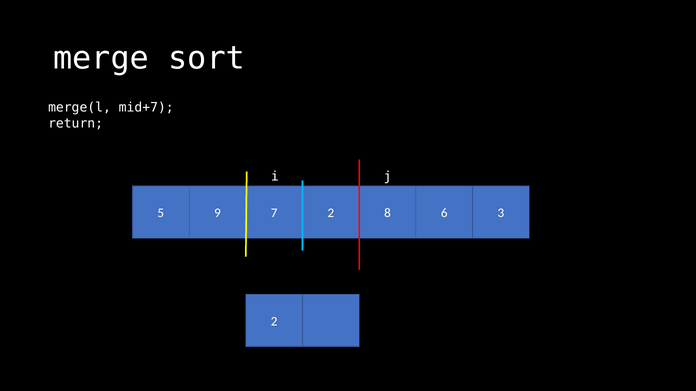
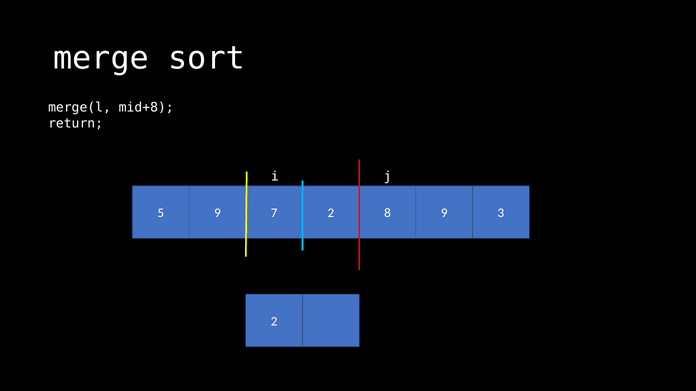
mid+7: mid+7 -> mid+8
8 6: 6 -> 9
